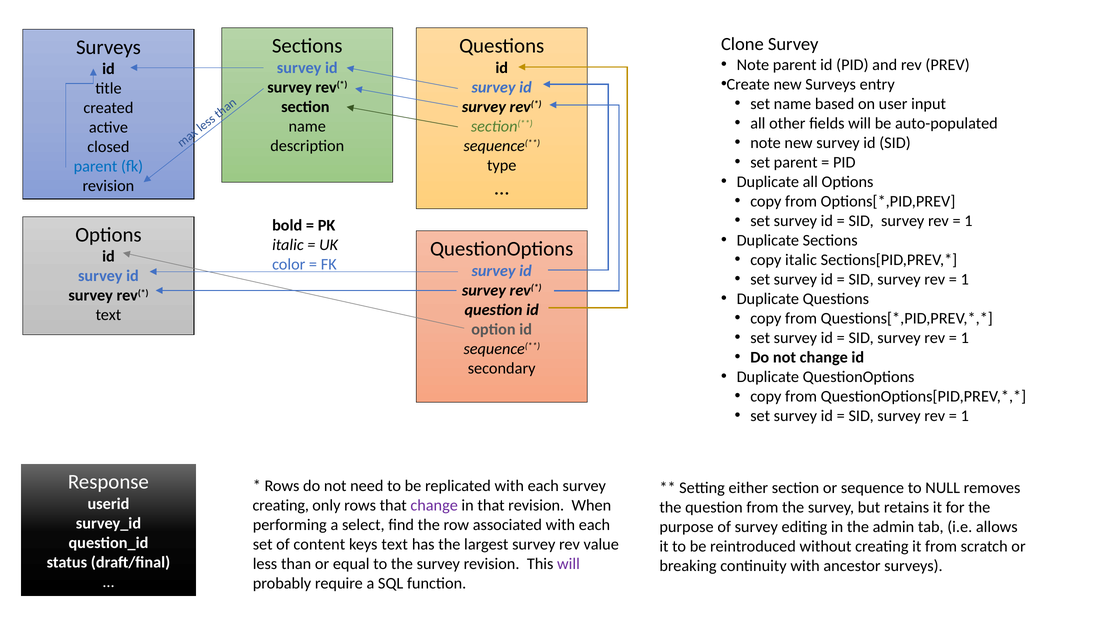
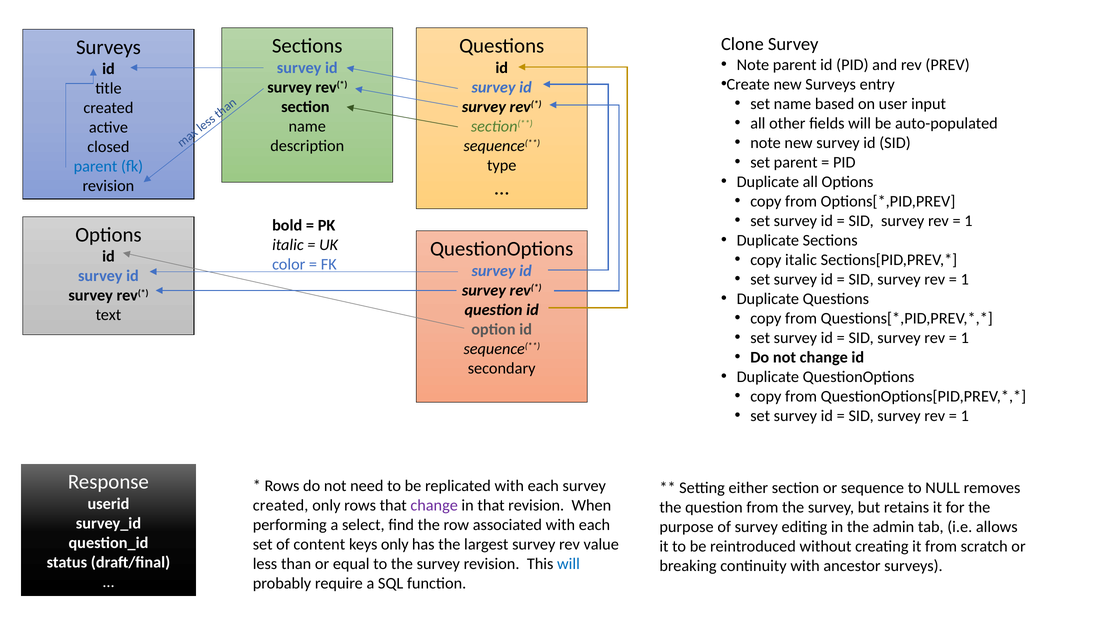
creating at (281, 506): creating -> created
keys text: text -> only
will at (569, 564) colour: purple -> blue
